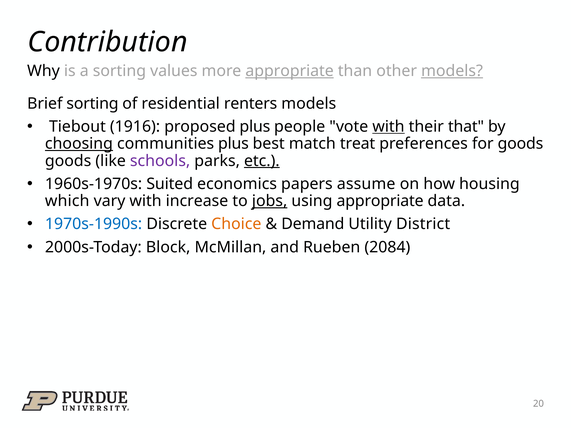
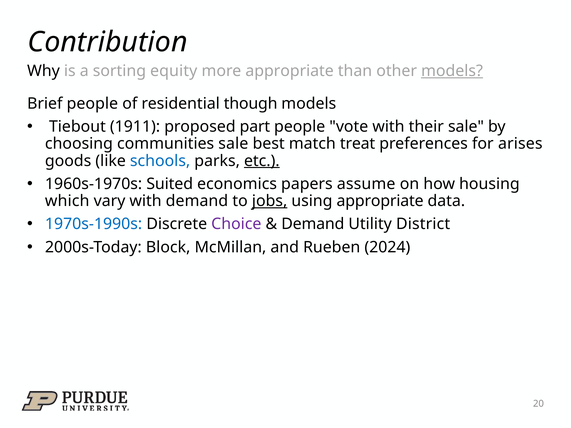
values: values -> equity
appropriate at (290, 71) underline: present -> none
Brief sorting: sorting -> people
renters: renters -> though
1916: 1916 -> 1911
proposed plus: plus -> part
with at (388, 127) underline: present -> none
their that: that -> sale
choosing underline: present -> none
communities plus: plus -> sale
for goods: goods -> arises
schools colour: purple -> blue
with increase: increase -> demand
Choice colour: orange -> purple
2084: 2084 -> 2024
